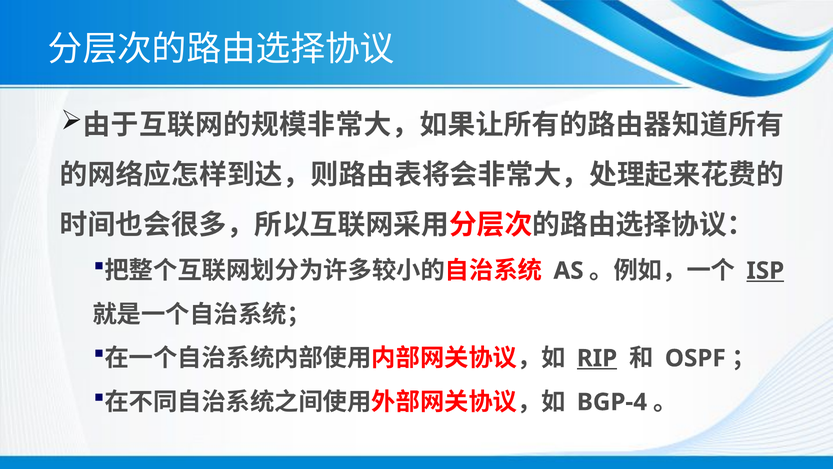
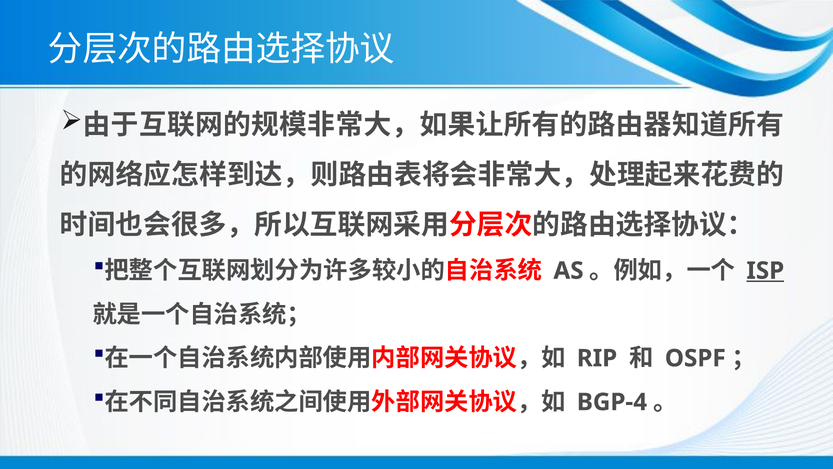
RIP underline: present -> none
